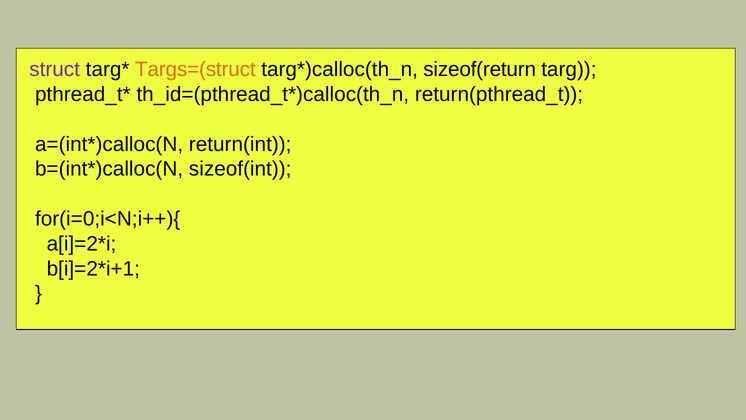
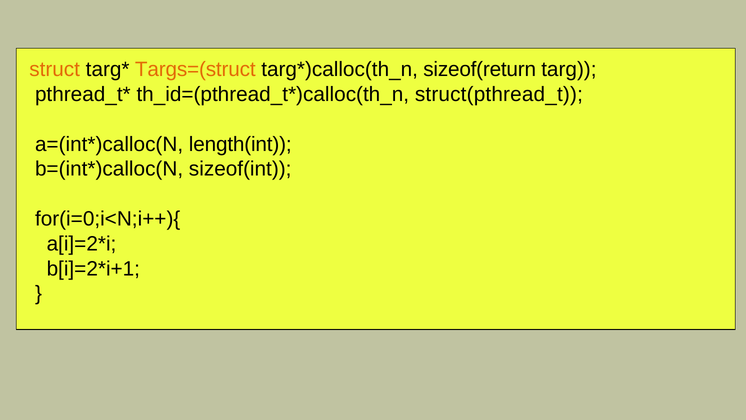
struct colour: purple -> orange
return(pthread_t: return(pthread_t -> struct(pthread_t
return(int: return(int -> length(int
